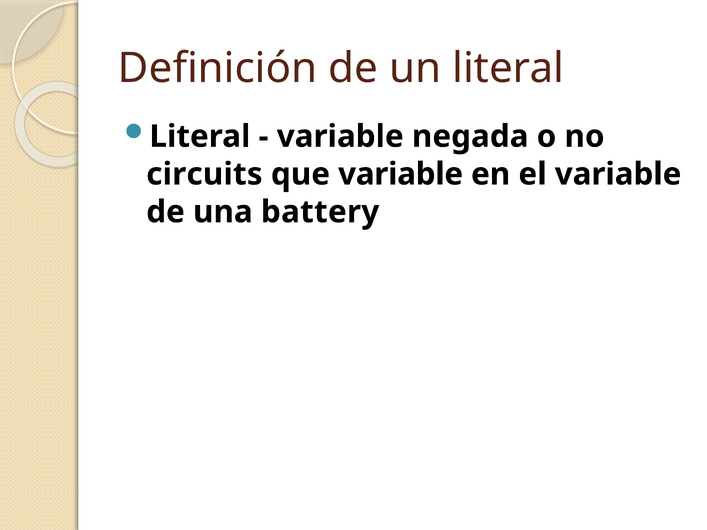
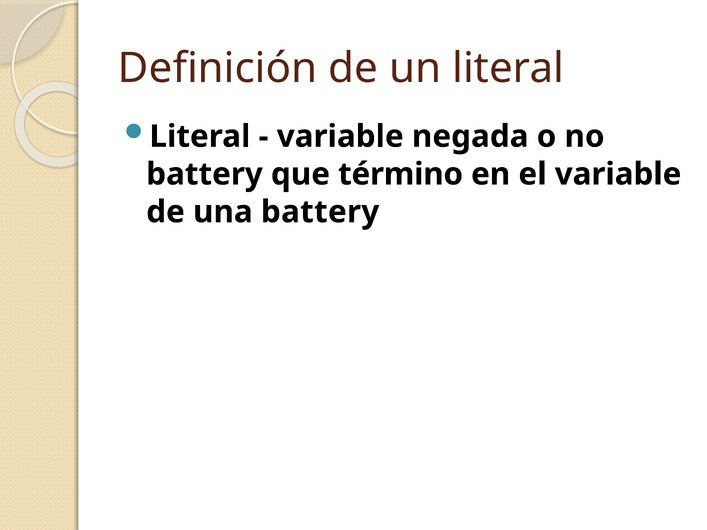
circuits at (204, 174): circuits -> battery
que variable: variable -> término
